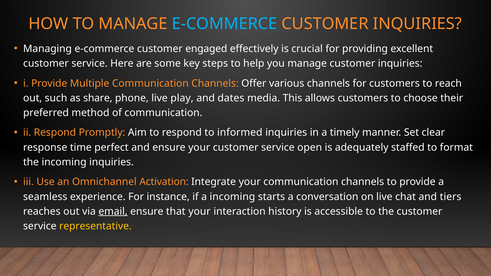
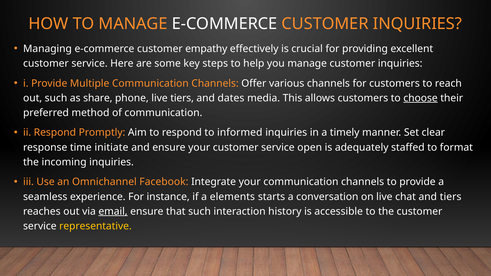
E-COMMERCE at (225, 24) colour: light blue -> white
engaged: engaged -> empathy
live play: play -> tiers
choose underline: none -> present
perfect: perfect -> initiate
Activation: Activation -> Facebook
a incoming: incoming -> elements
that your: your -> such
